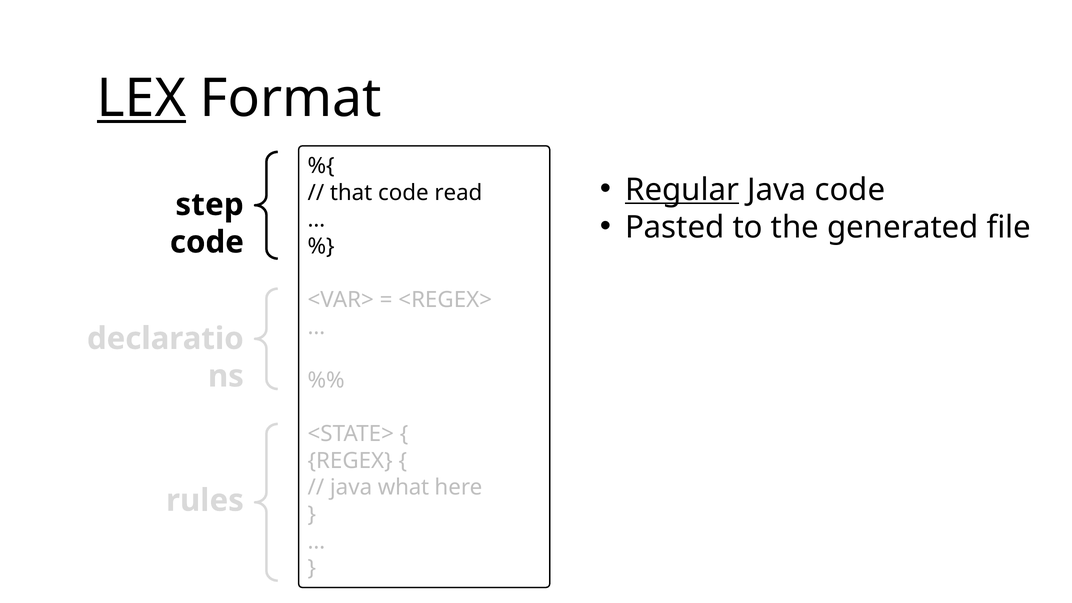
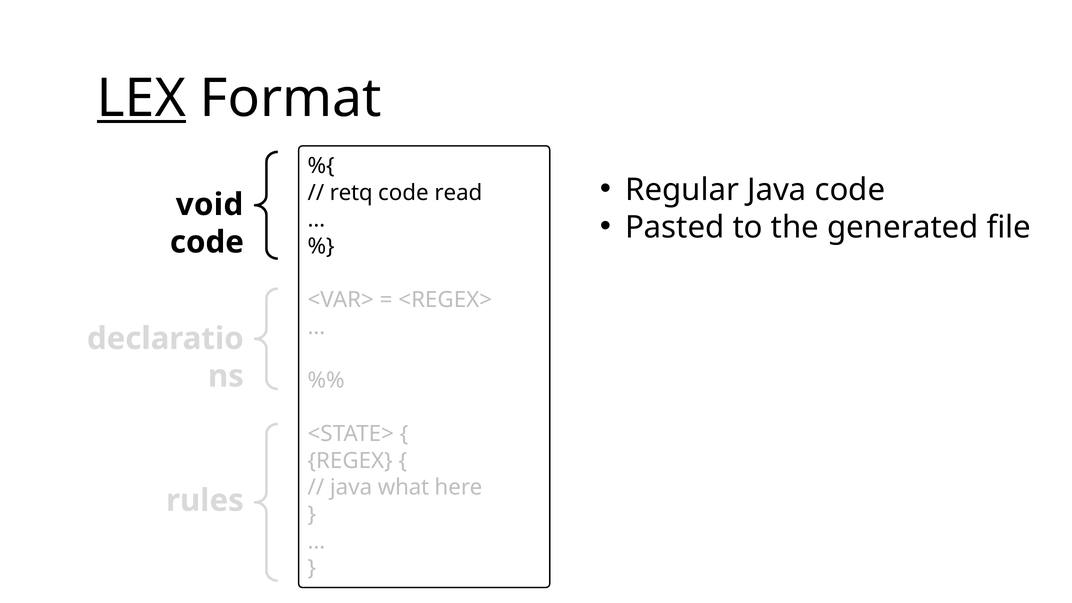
Regular underline: present -> none
that: that -> retq
step: step -> void
